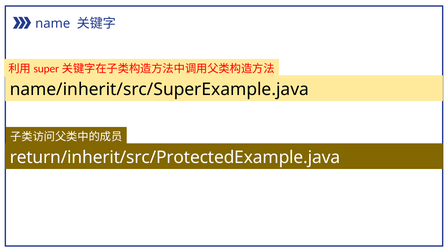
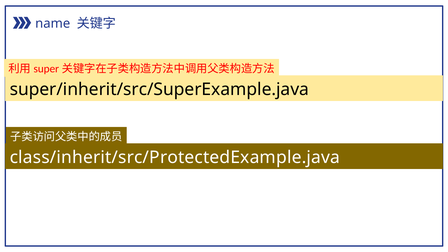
name/inherit/src/SuperExample.java: name/inherit/src/SuperExample.java -> super/inherit/src/SuperExample.java
return/inherit/src/ProtectedExample.java: return/inherit/src/ProtectedExample.java -> class/inherit/src/ProtectedExample.java
